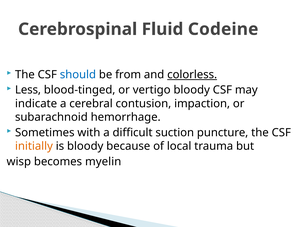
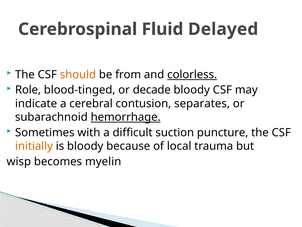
Codeine: Codeine -> Delayed
should colour: blue -> orange
Less: Less -> Role
vertigo: vertigo -> decade
impaction: impaction -> separates
hemorrhage underline: none -> present
